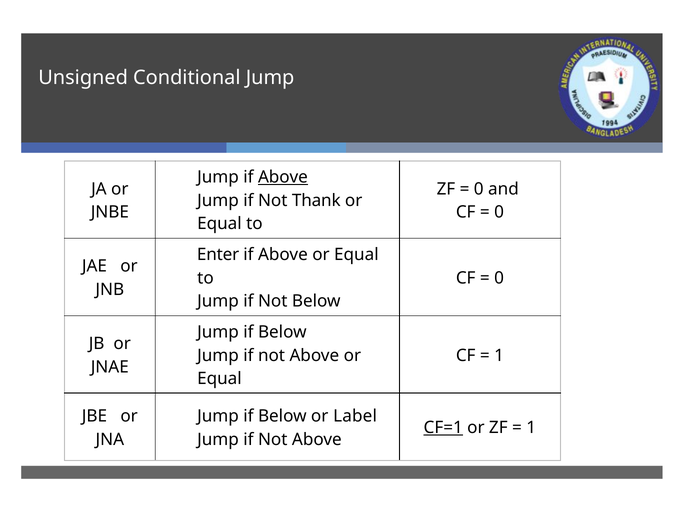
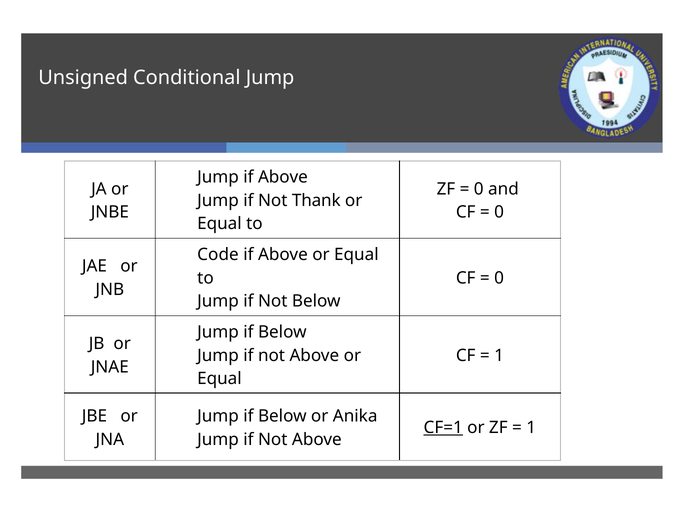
Above at (283, 177) underline: present -> none
Enter: Enter -> Code
Label: Label -> Anika
